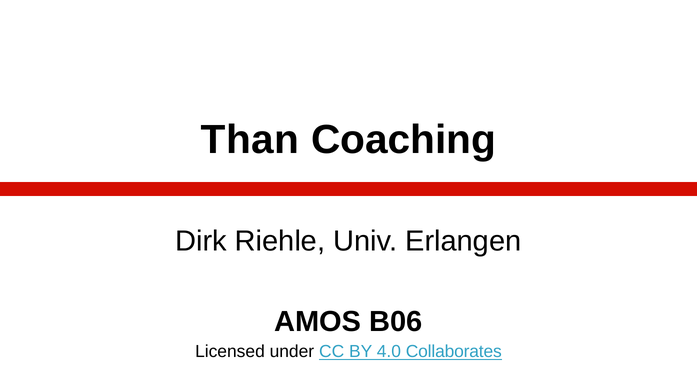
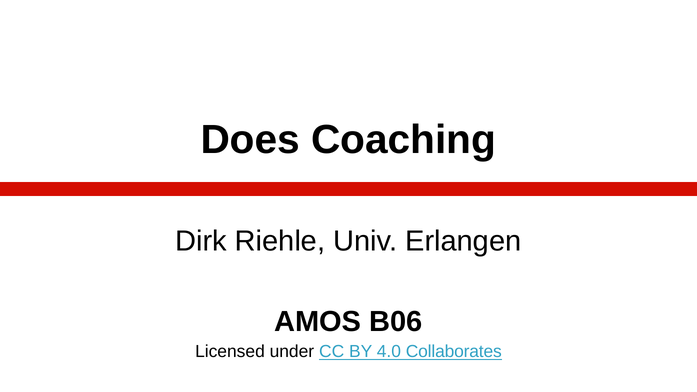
Than: Than -> Does
